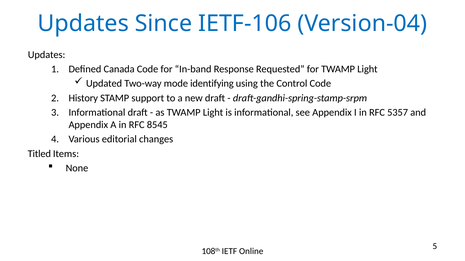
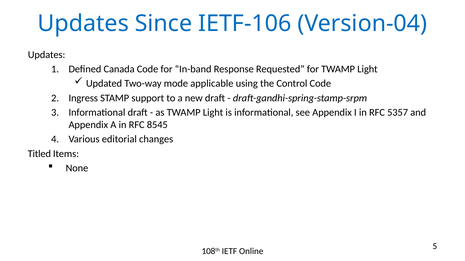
identifying: identifying -> applicable
History: History -> Ingress
